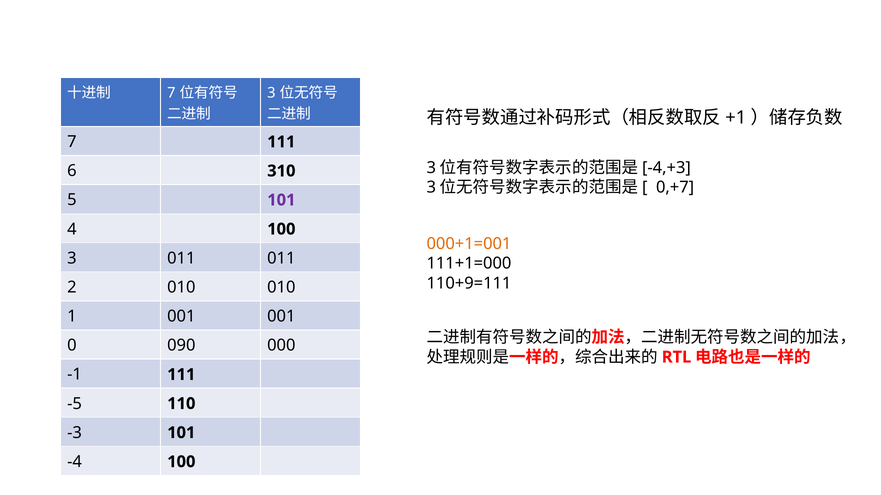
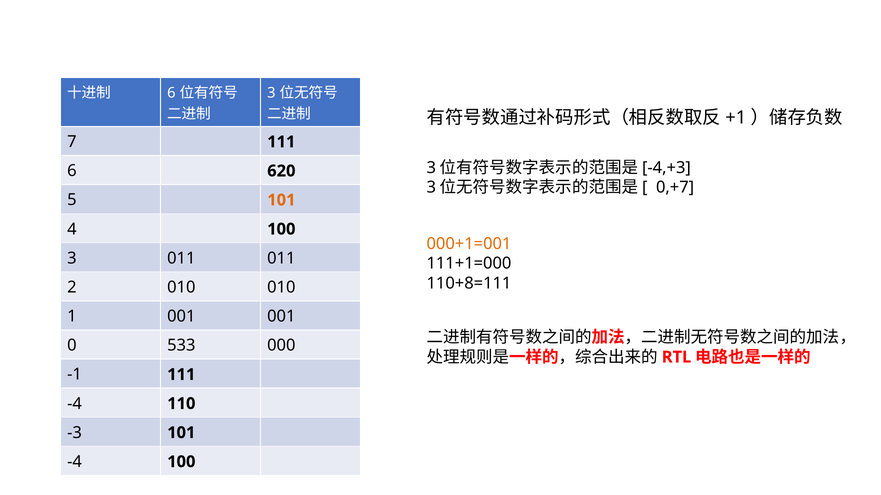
7 at (171, 93): 7 -> 6
310: 310 -> 620
101 at (281, 200) colour: purple -> orange
110+9=111: 110+9=111 -> 110+8=111
090: 090 -> 533
-5 at (75, 404): -5 -> -4
